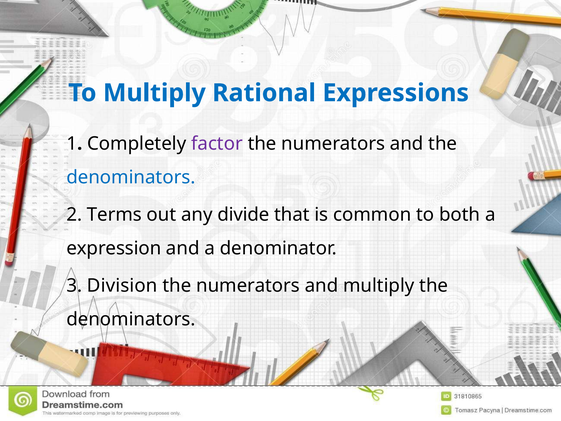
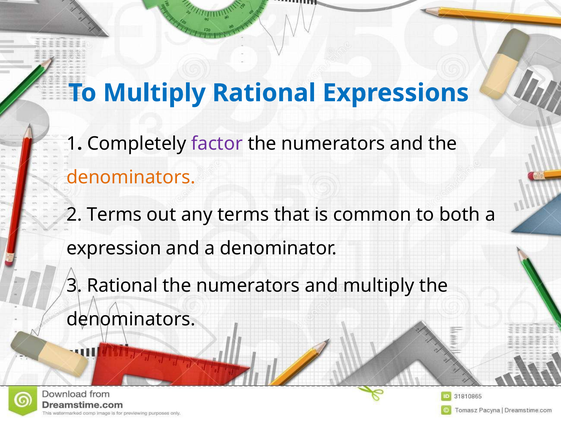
denominators at (131, 177) colour: blue -> orange
any divide: divide -> terms
3 Division: Division -> Rational
